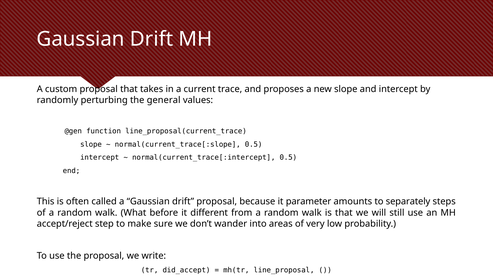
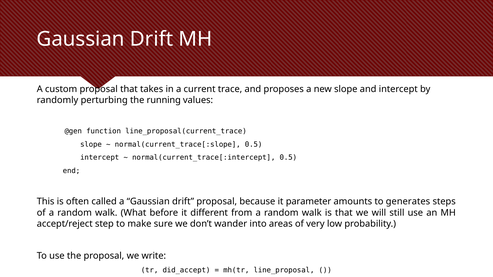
general: general -> running
separately: separately -> generates
